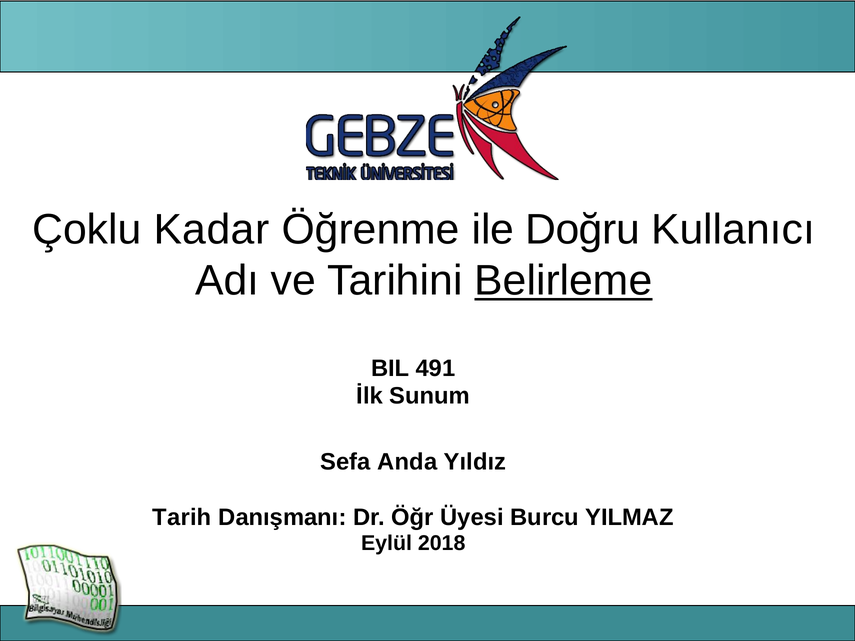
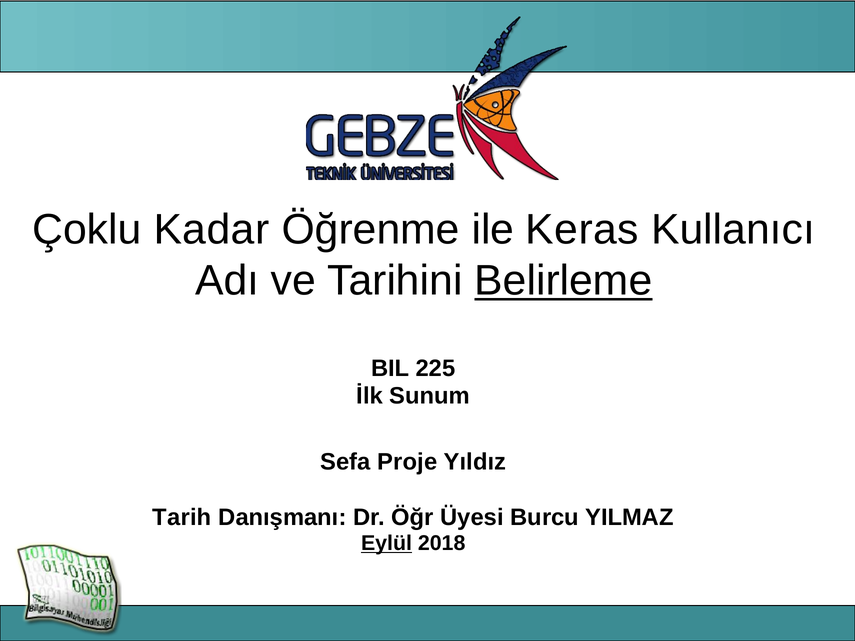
Doğru: Doğru -> Keras
491: 491 -> 225
Anda: Anda -> Proje
Eylül underline: none -> present
